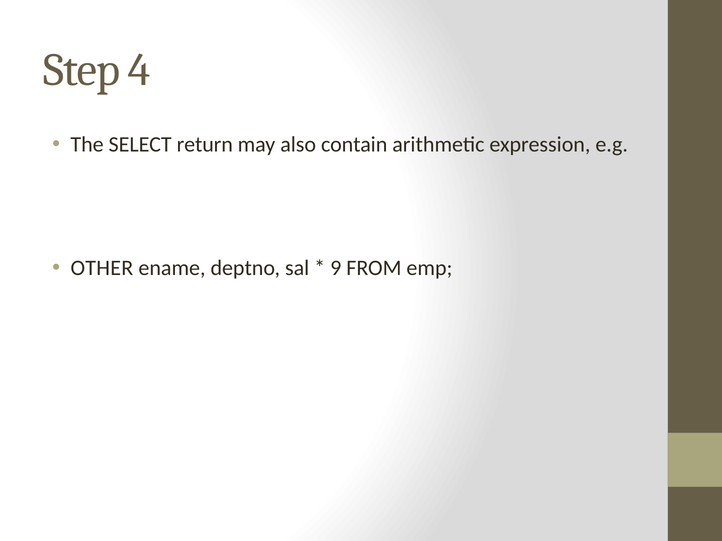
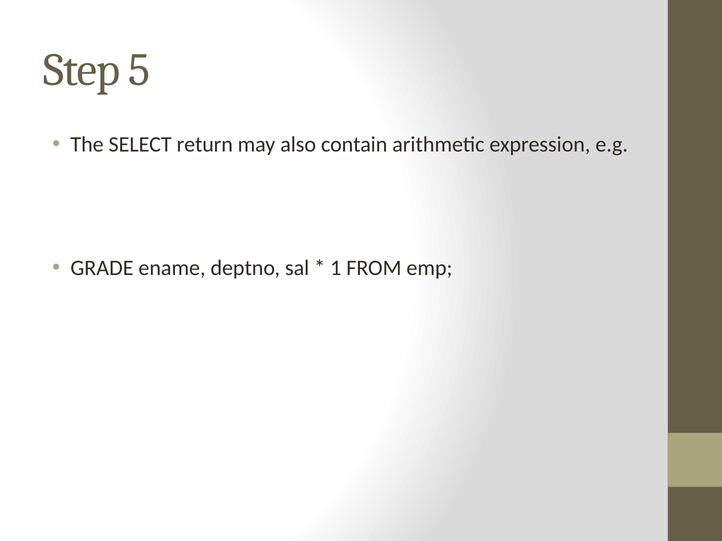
4: 4 -> 5
OTHER: OTHER -> GRADE
9: 9 -> 1
